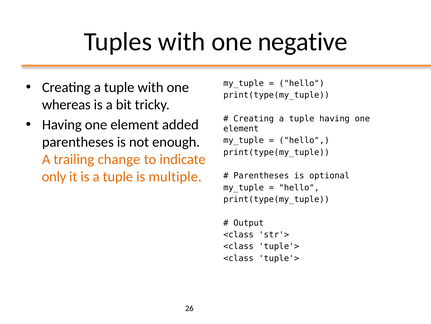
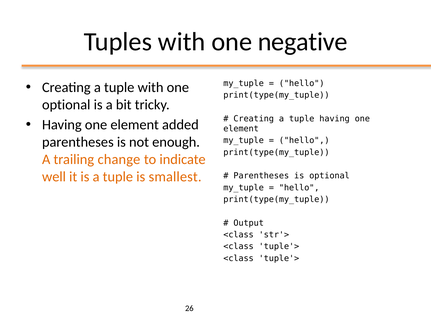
whereas at (66, 104): whereas -> optional
only: only -> well
multiple: multiple -> smallest
